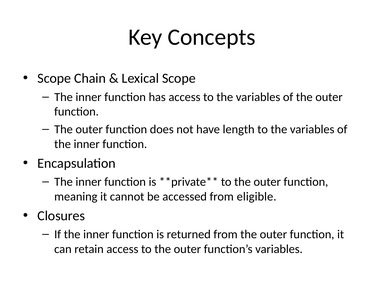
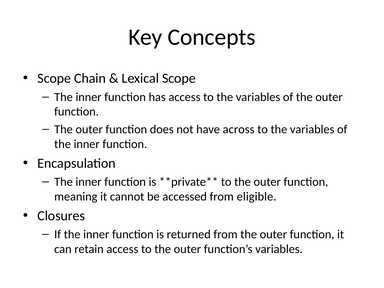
length: length -> across
